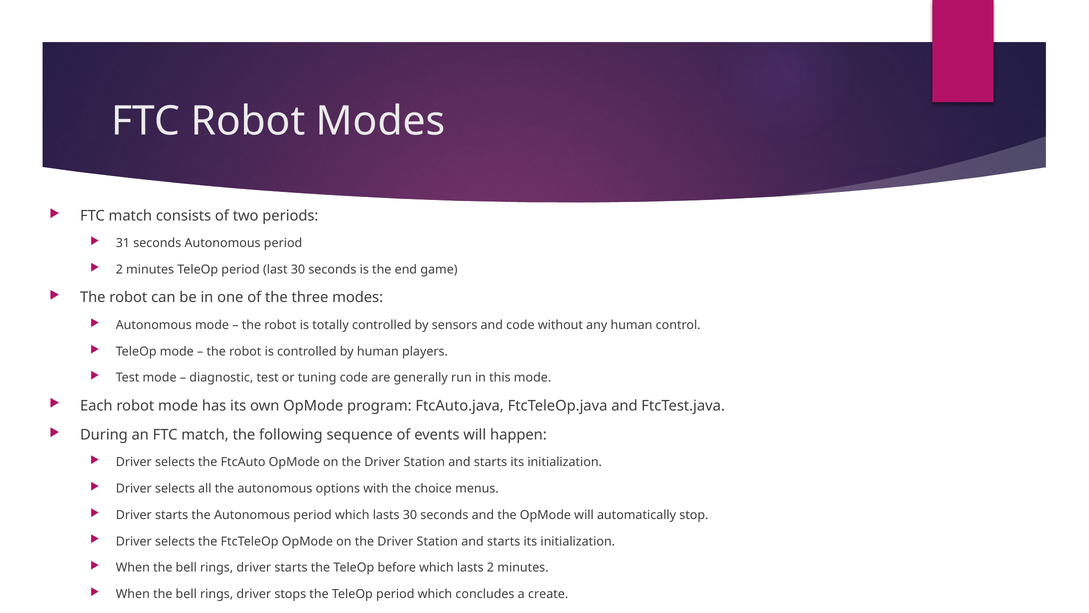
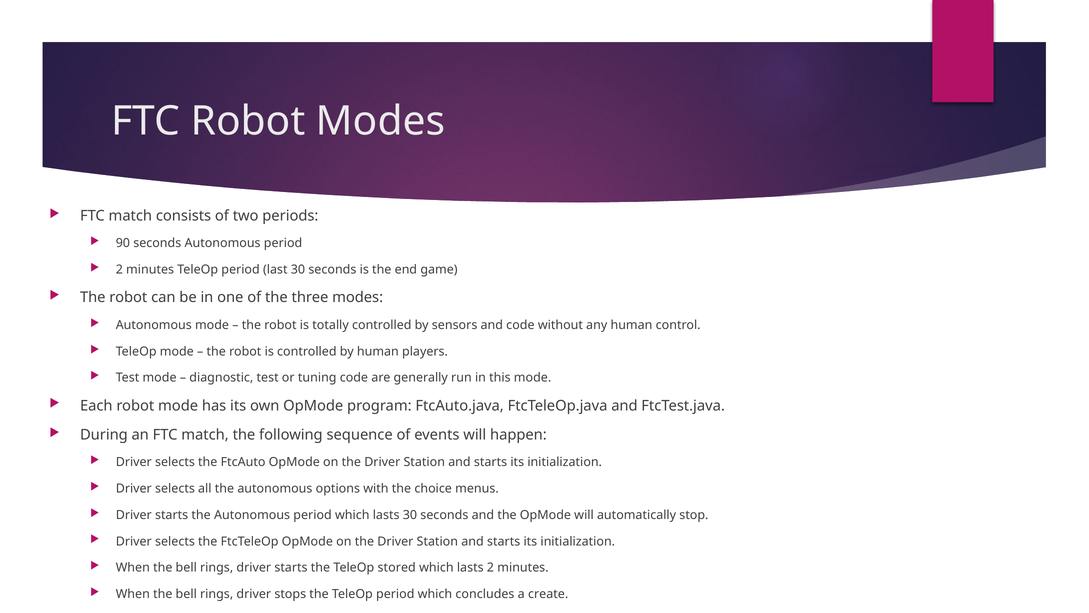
31: 31 -> 90
before: before -> stored
